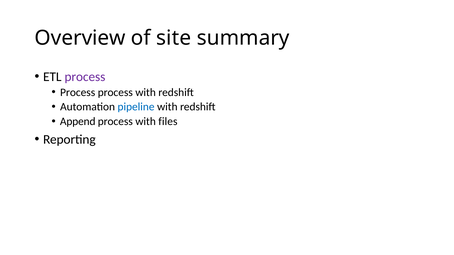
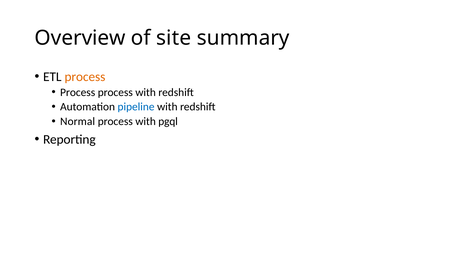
process at (85, 77) colour: purple -> orange
Append: Append -> Normal
files: files -> pgql
